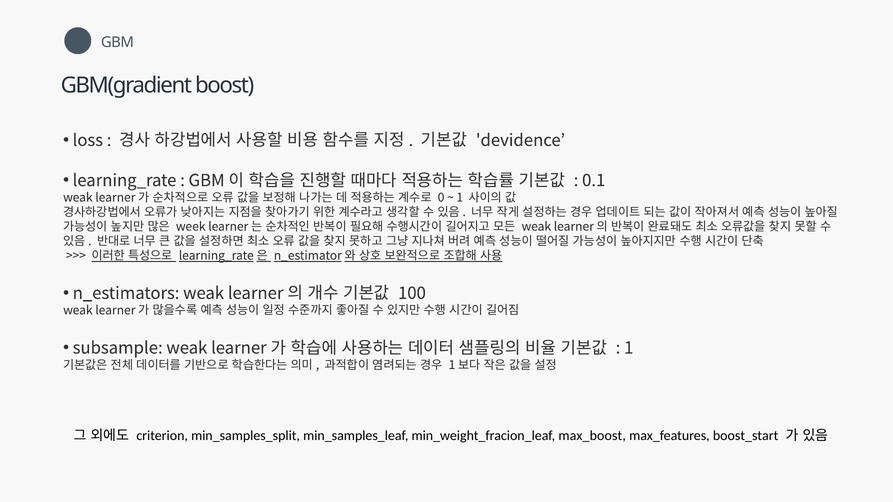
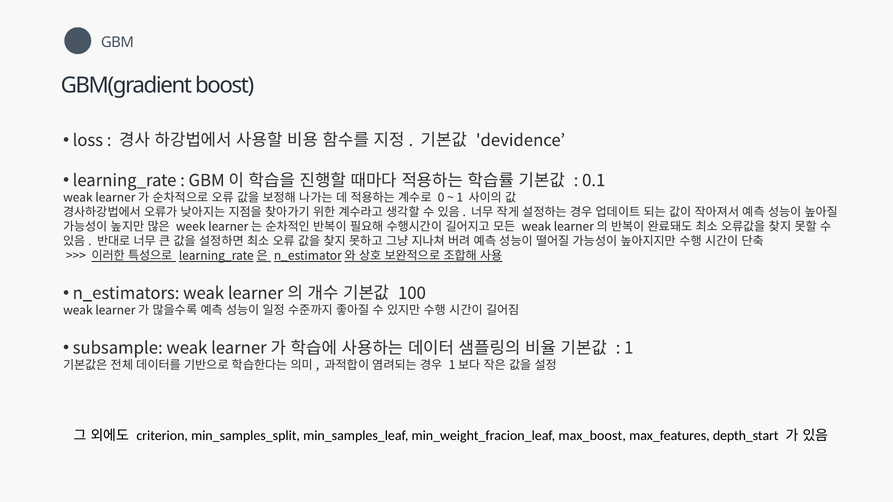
boost_start: boost_start -> depth_start
